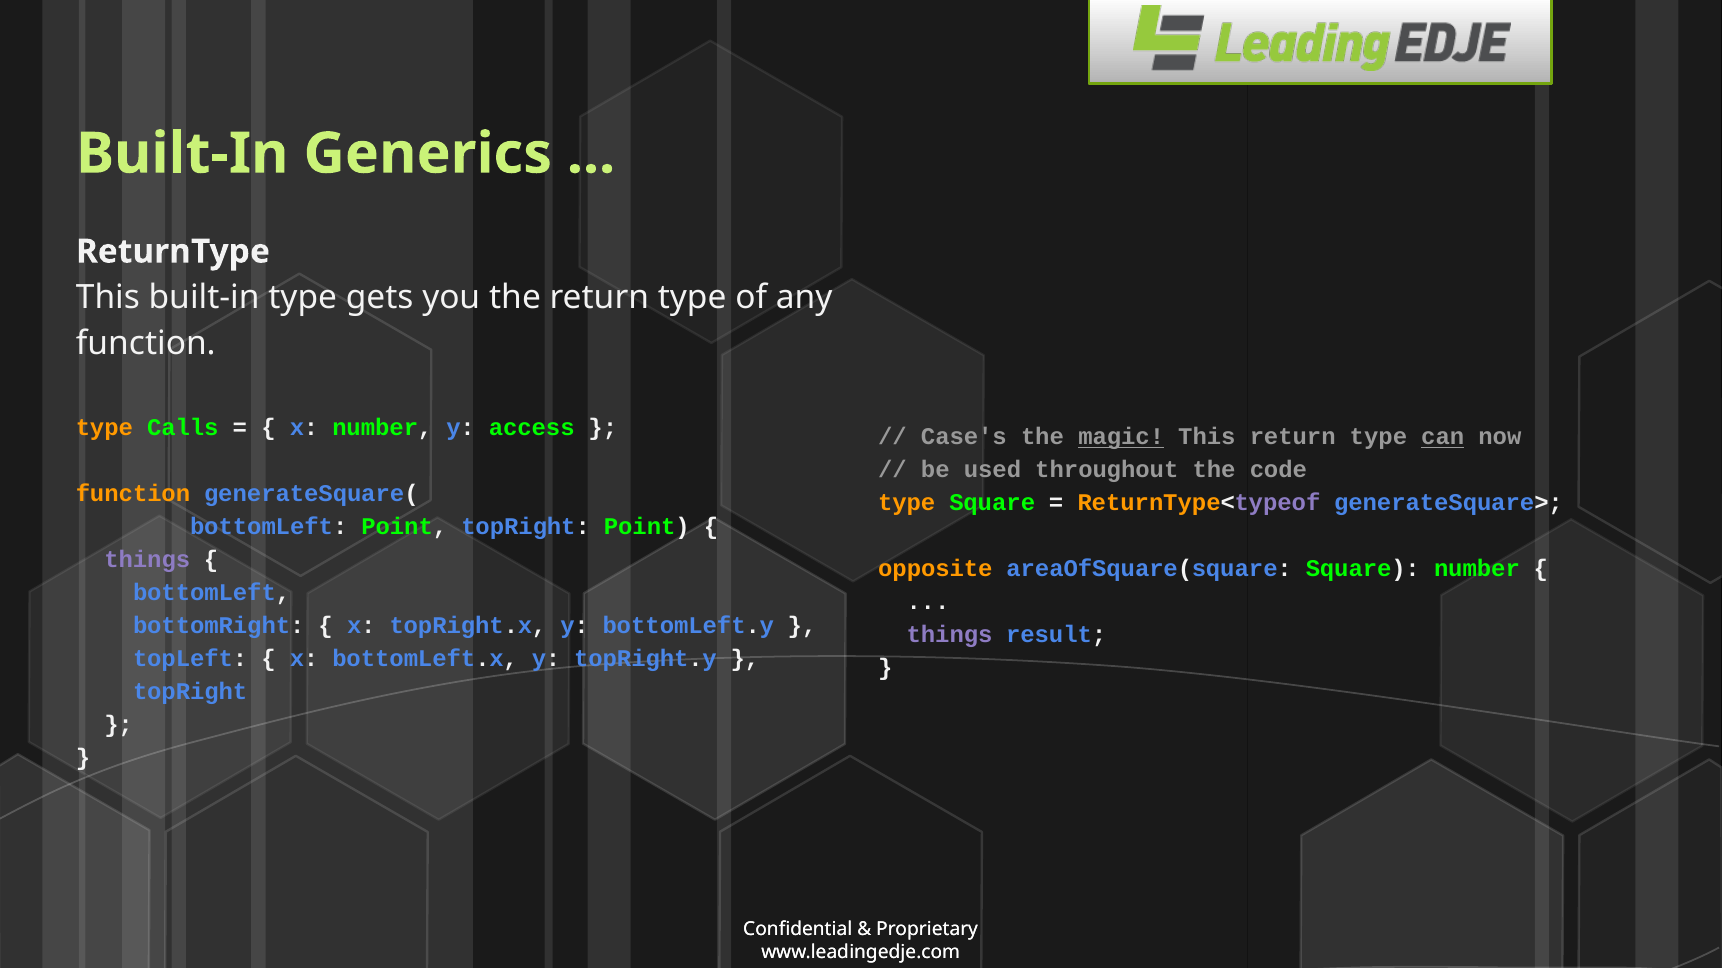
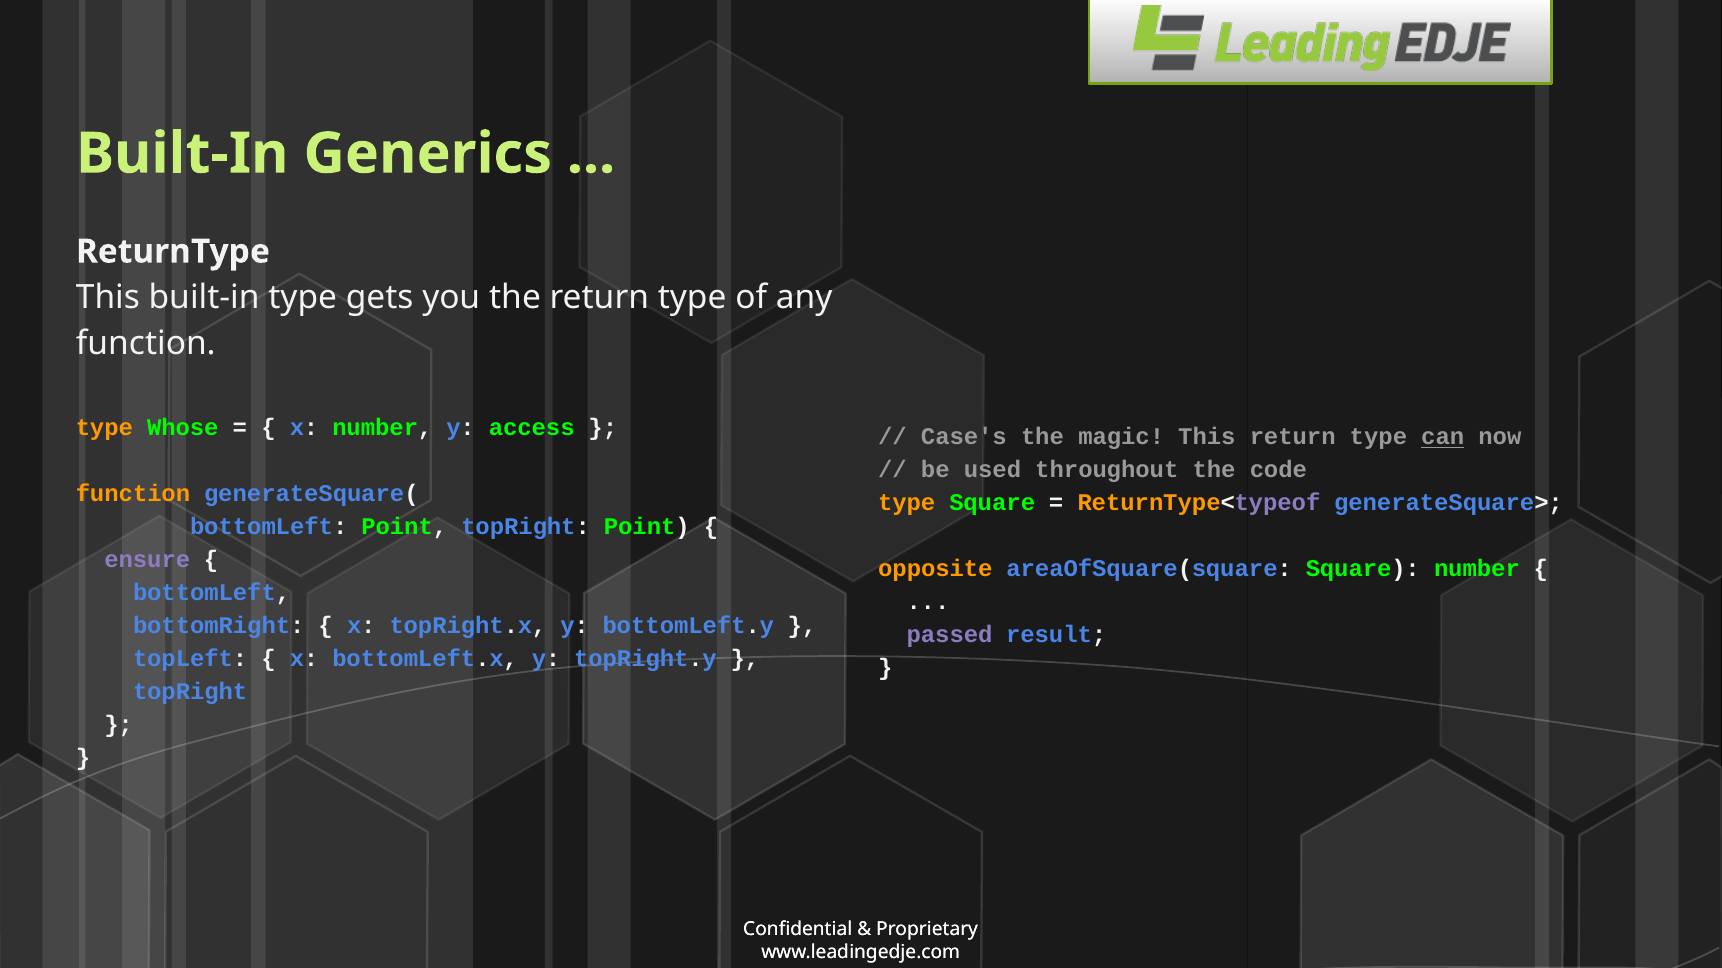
Calls: Calls -> Whose
magic underline: present -> none
things at (147, 560): things -> ensure
things at (950, 635): things -> passed
